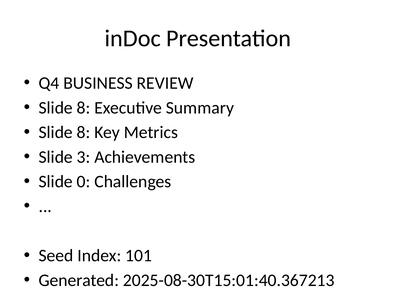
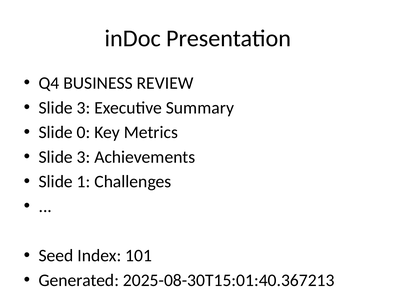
8 at (84, 108): 8 -> 3
8 at (84, 132): 8 -> 0
0: 0 -> 1
